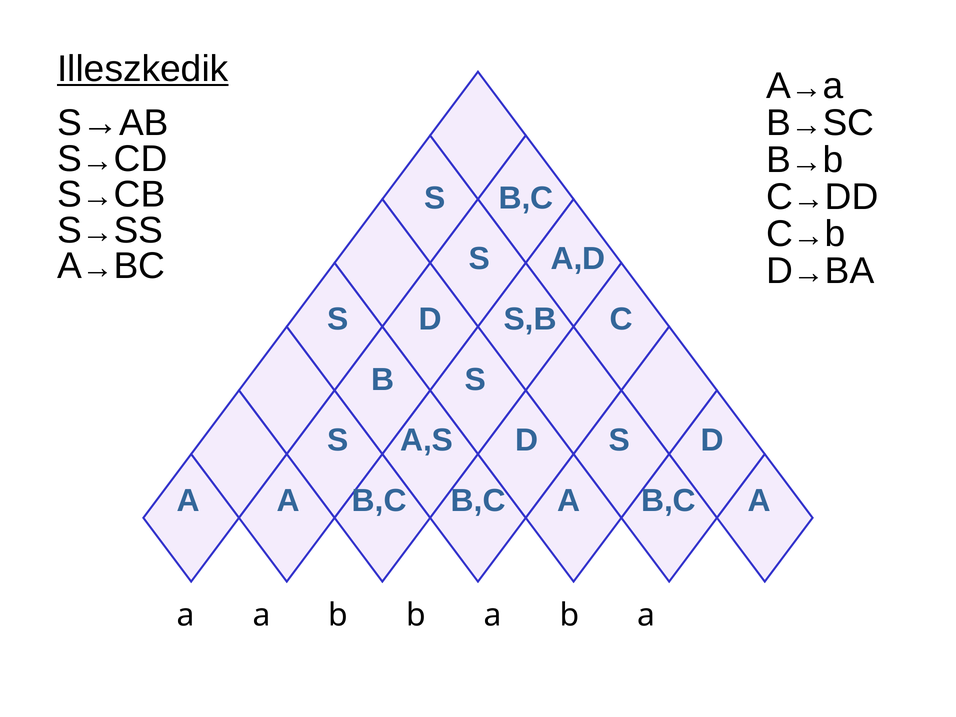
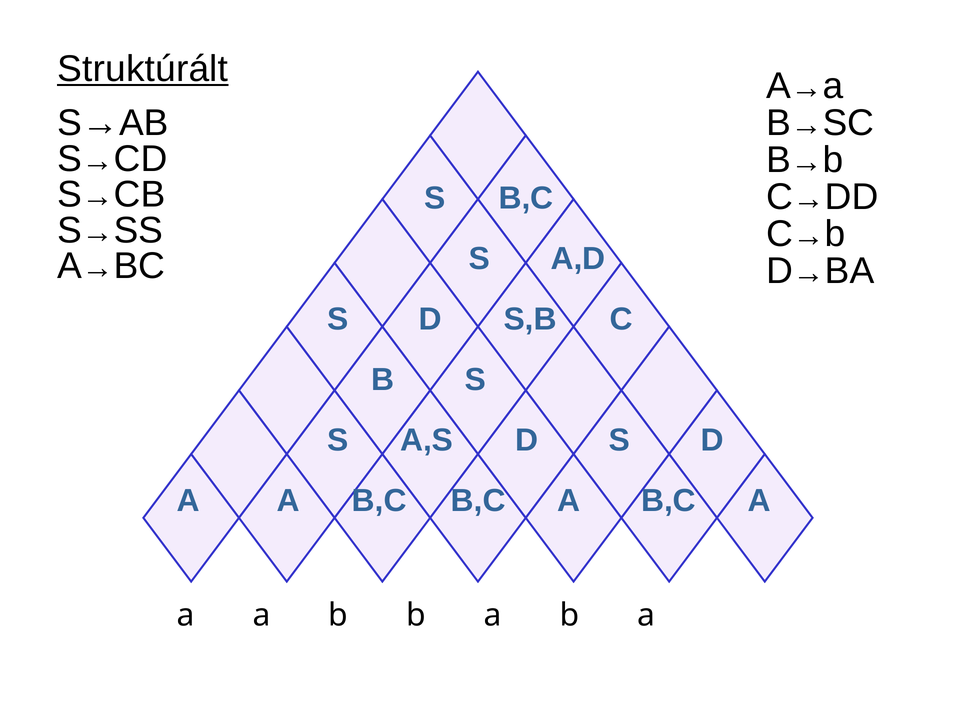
Illeszkedik: Illeszkedik -> Struktúrált
